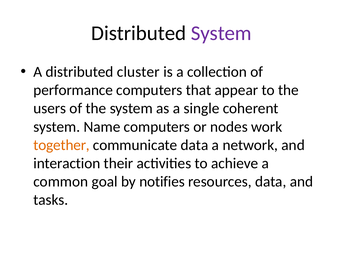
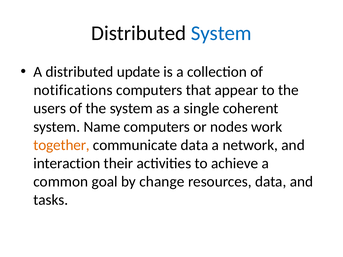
System at (221, 33) colour: purple -> blue
cluster: cluster -> update
performance: performance -> notifications
notifies: notifies -> change
